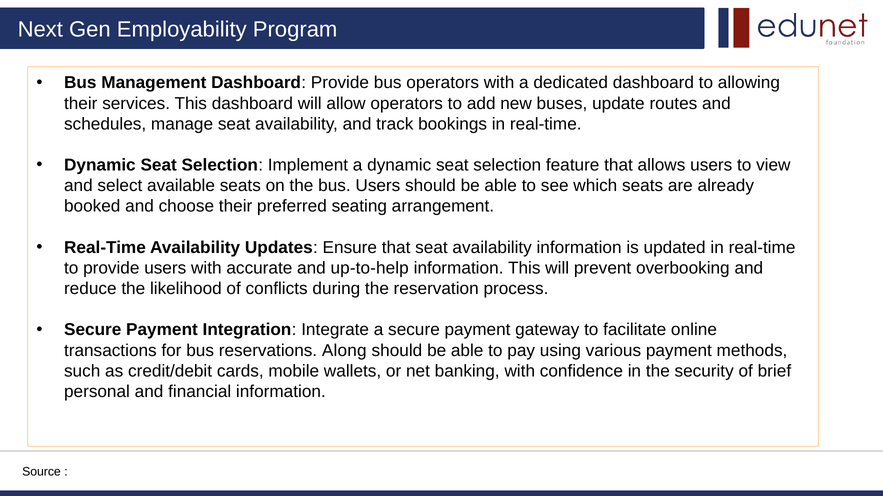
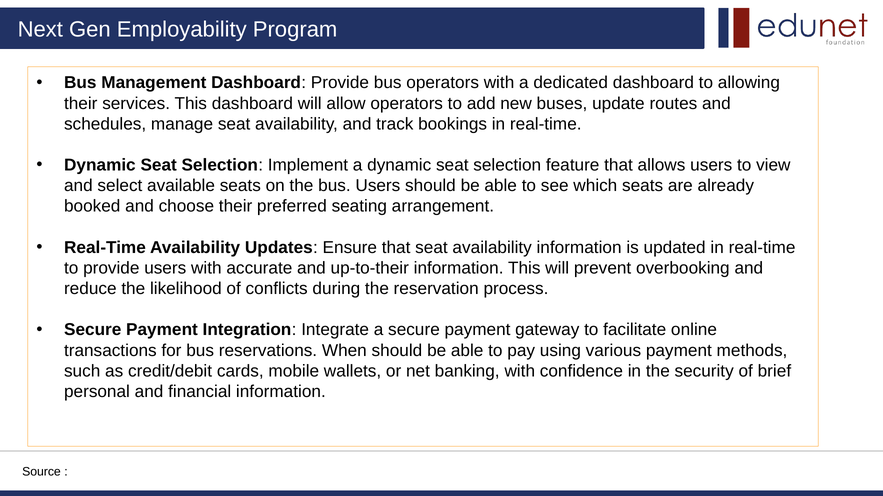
up-to-help: up-to-help -> up-to-their
Along: Along -> When
